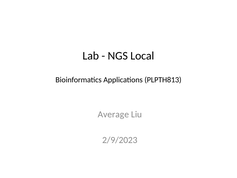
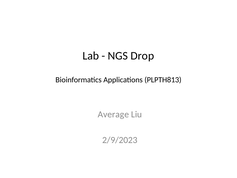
Local: Local -> Drop
